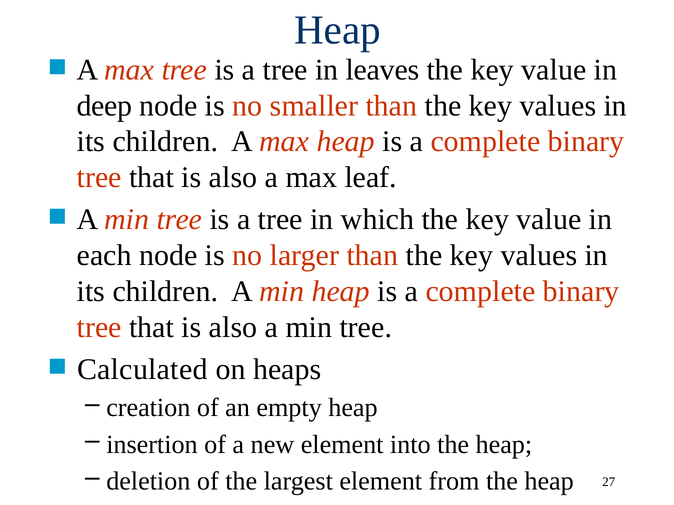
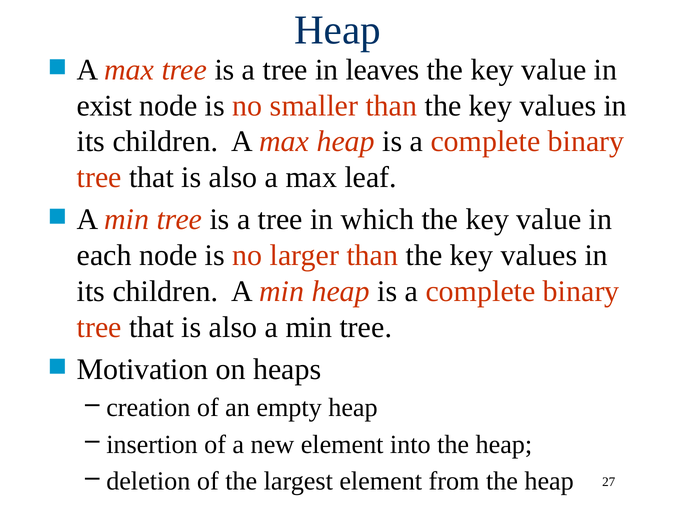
deep: deep -> exist
Calculated: Calculated -> Motivation
